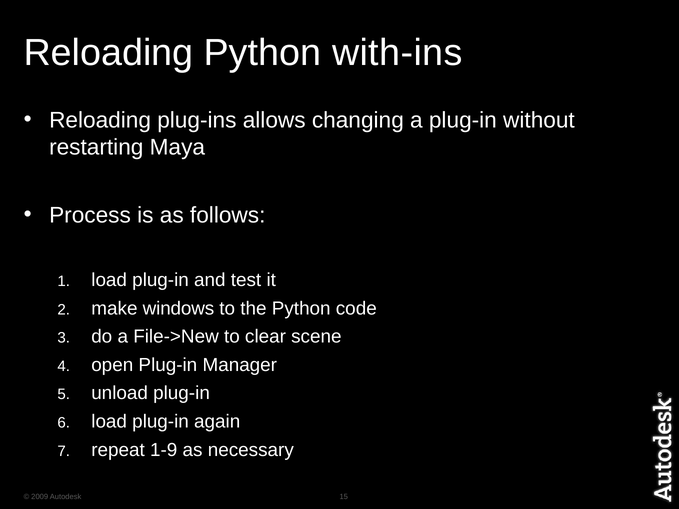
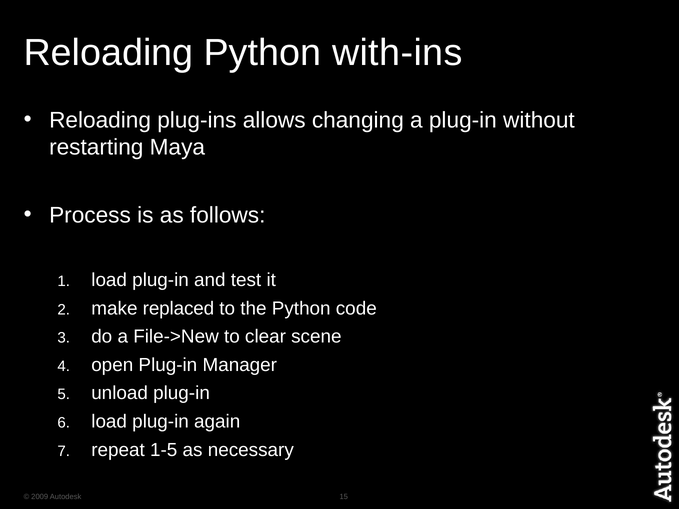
windows: windows -> replaced
1-9: 1-9 -> 1-5
